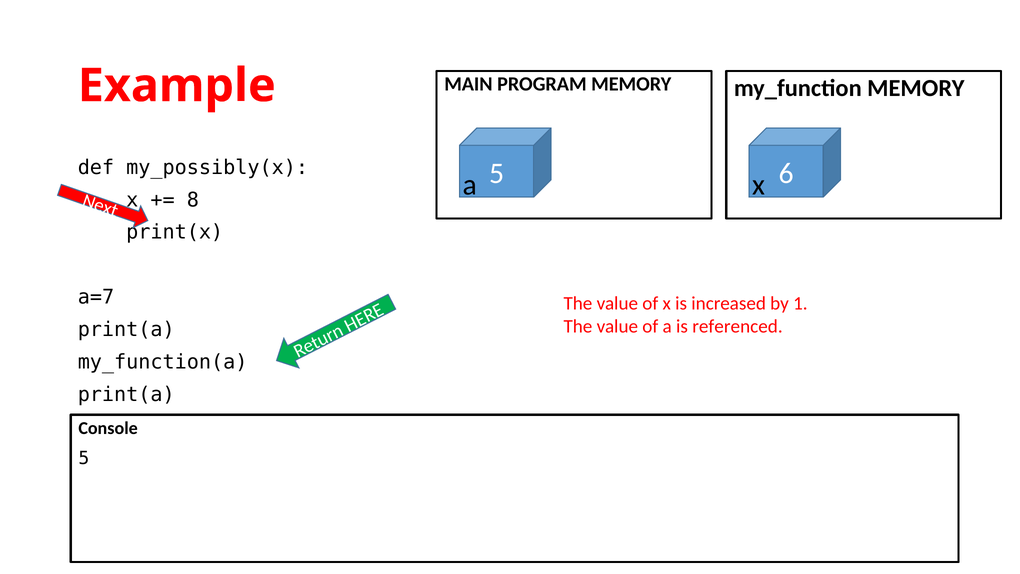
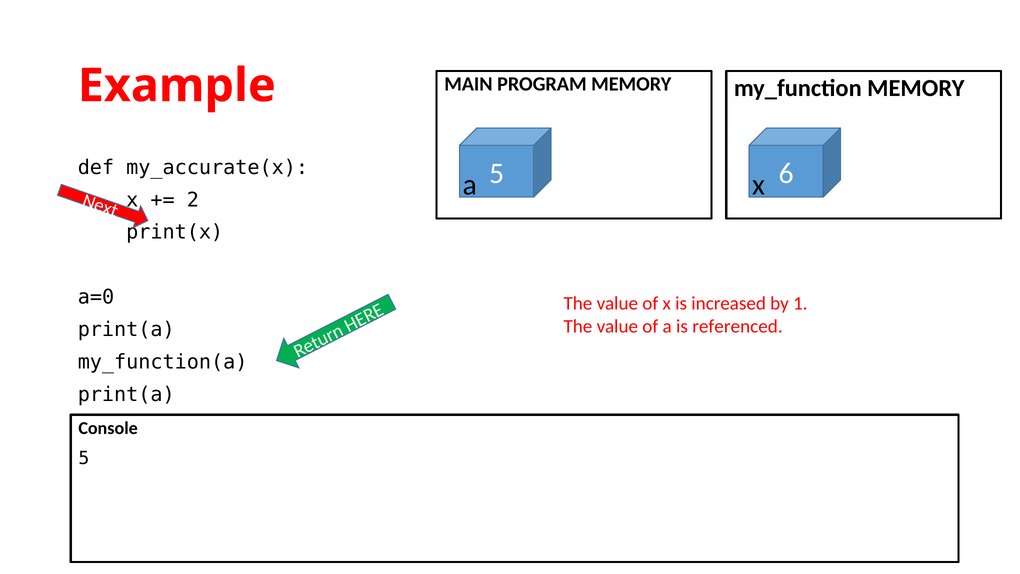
my_possibly(x: my_possibly(x -> my_accurate(x
8: 8 -> 2
a=7: a=7 -> a=0
